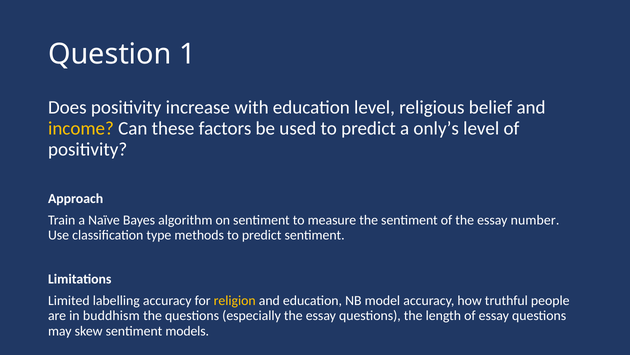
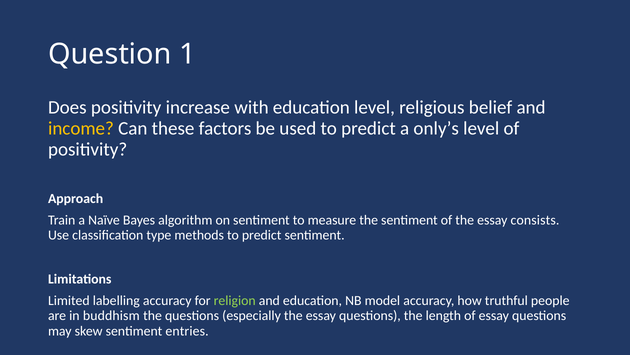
number: number -> consists
religion colour: yellow -> light green
models: models -> entries
